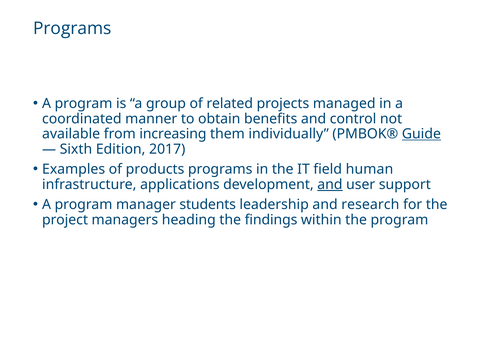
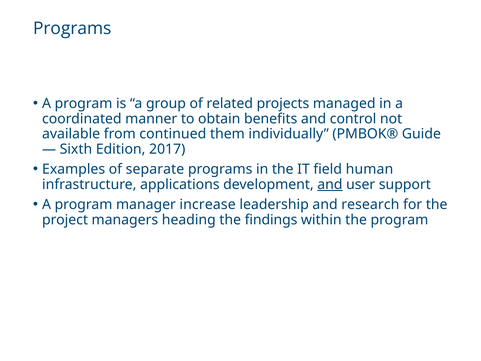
increasing: increasing -> continued
Guide underline: present -> none
products: products -> separate
students: students -> increase
